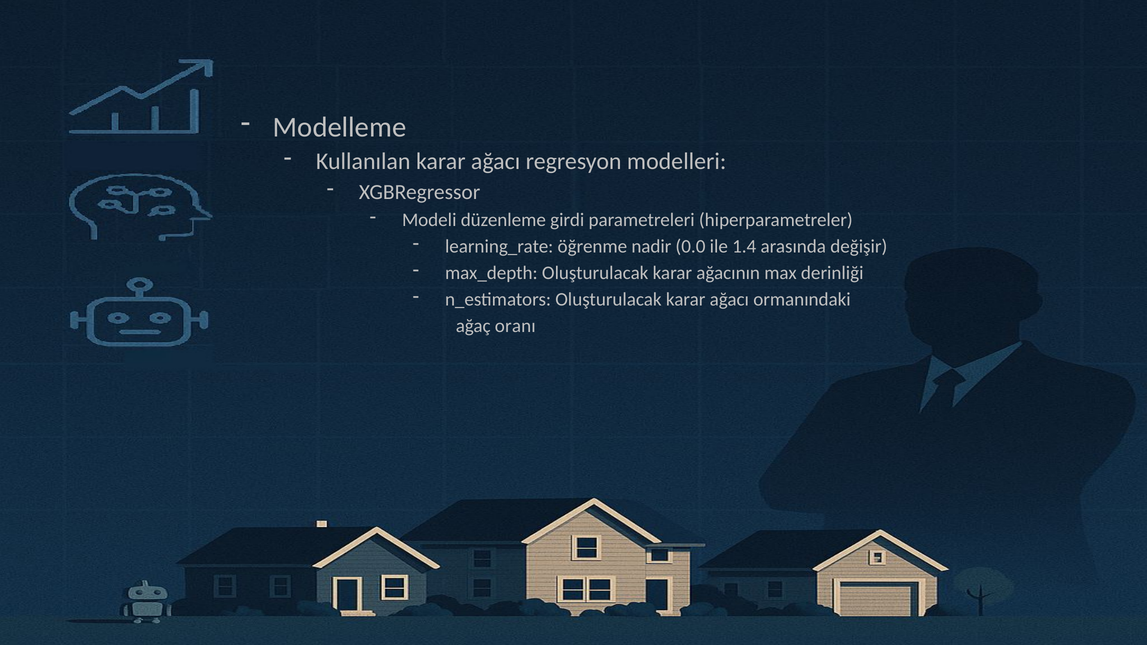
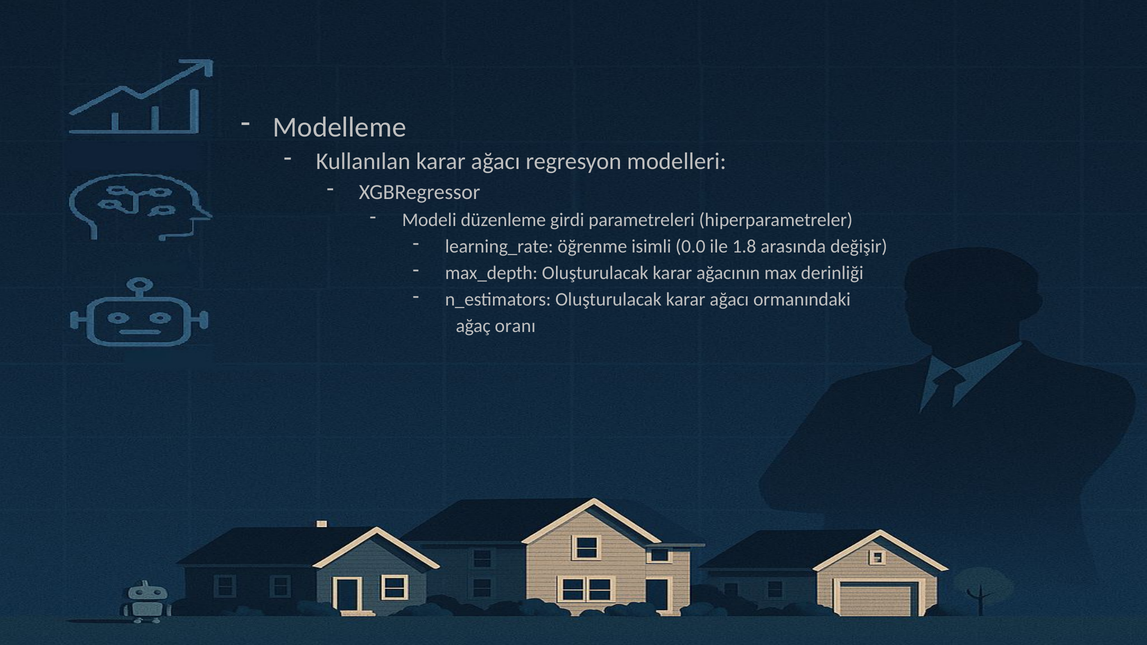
nadir: nadir -> isimli
1.4: 1.4 -> 1.8
